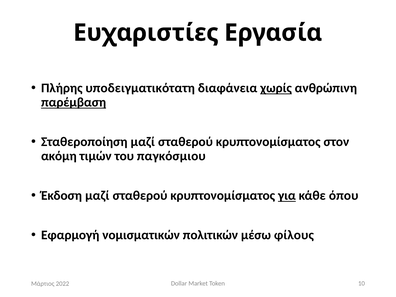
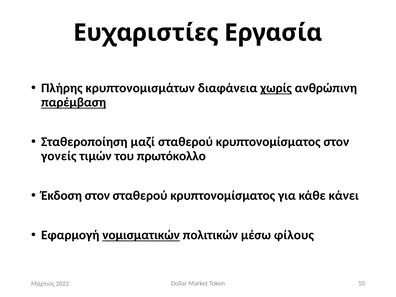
υποδειγματικότατη: υποδειγματικότατη -> κρυπτονομισμάτων
ακόμη: ακόμη -> γονείς
παγκόσμιου: παγκόσμιου -> πρωτόκολλο
Έκδοση μαζί: μαζί -> στον
για underline: present -> none
όπου: όπου -> κάνει
νομισματικών underline: none -> present
